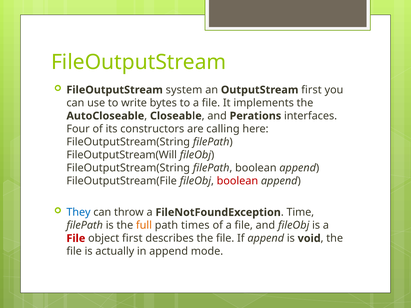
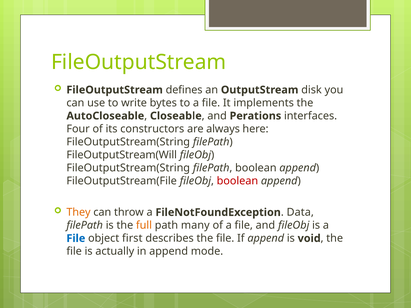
system: system -> defines
OutputStream first: first -> disk
calling: calling -> always
They colour: blue -> orange
Time: Time -> Data
times: times -> many
File at (76, 239) colour: red -> blue
